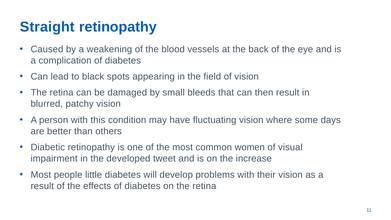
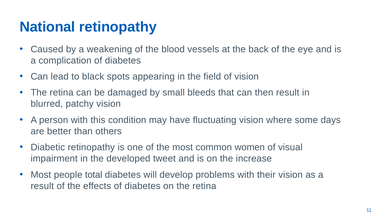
Straight: Straight -> National
little: little -> total
